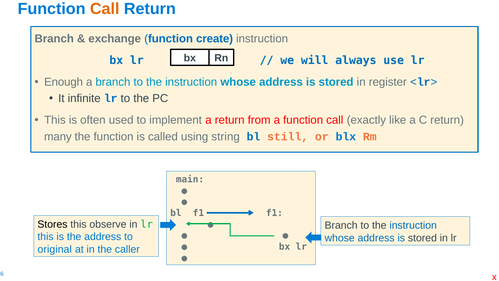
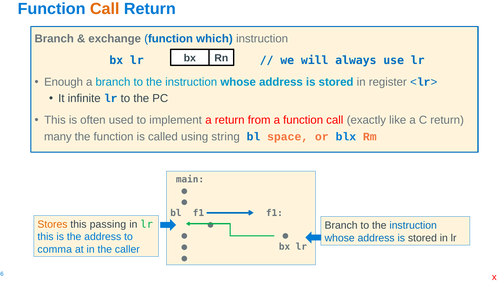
create: create -> which
still: still -> space
Stores colour: black -> orange
observe: observe -> passing
original: original -> comma
